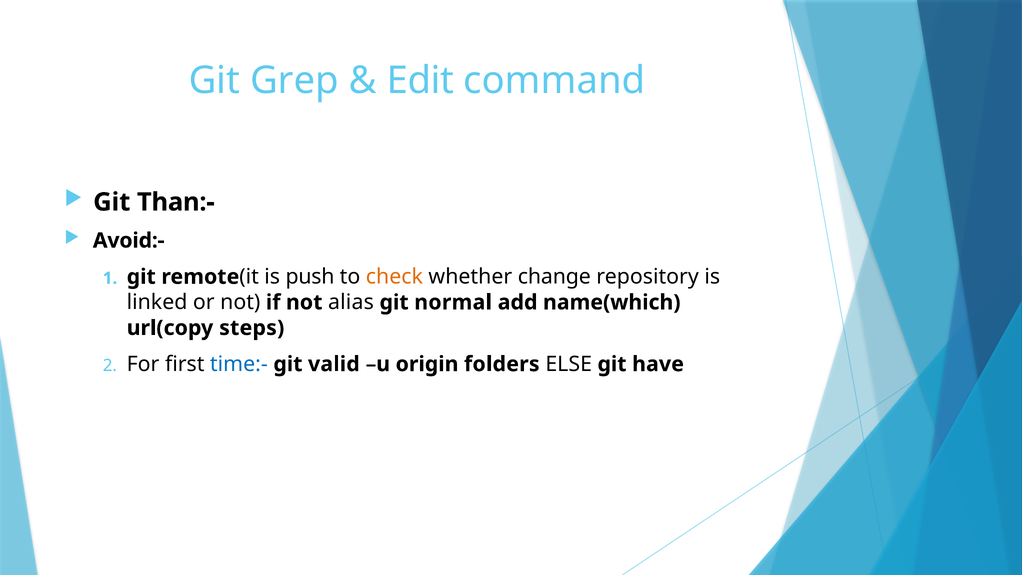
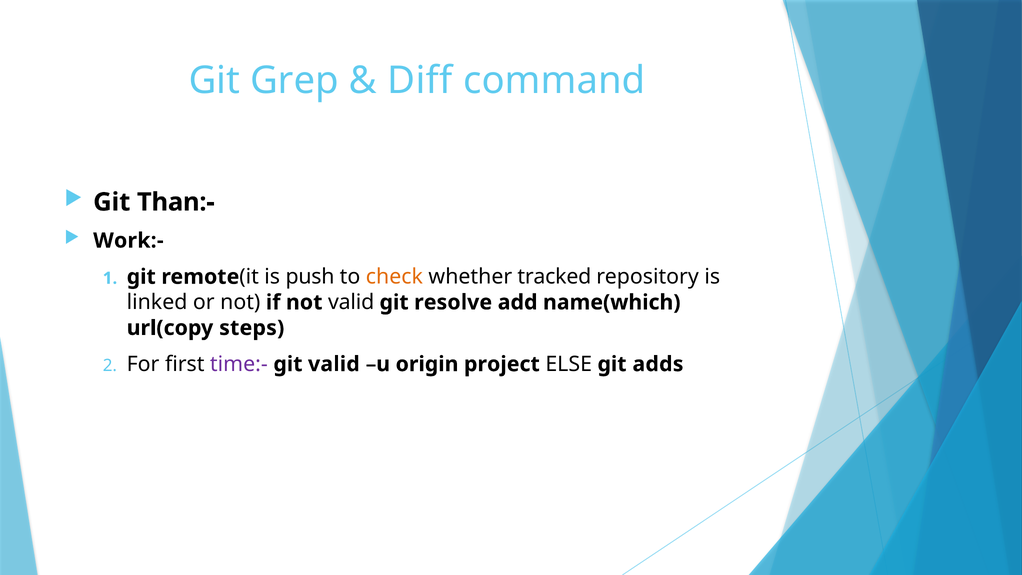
Edit: Edit -> Diff
Avoid:-: Avoid:- -> Work:-
change: change -> tracked
not alias: alias -> valid
normal: normal -> resolve
time:- colour: blue -> purple
folders: folders -> project
have: have -> adds
